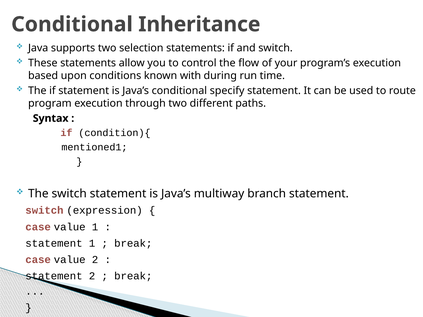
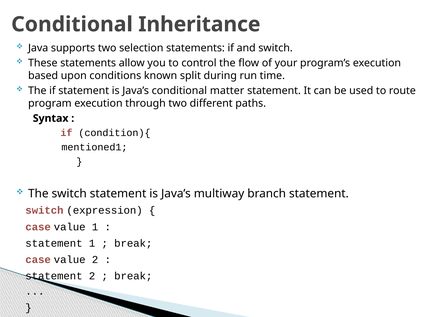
with: with -> split
specify: specify -> matter
